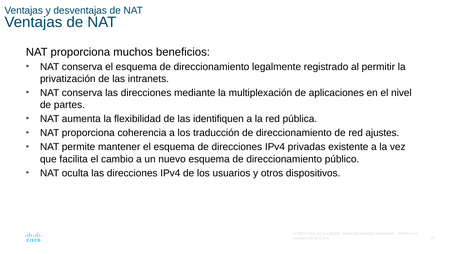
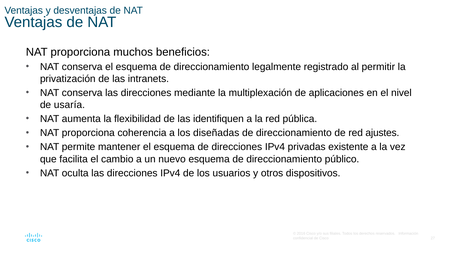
partes: partes -> usaría
traducción: traducción -> diseñadas
